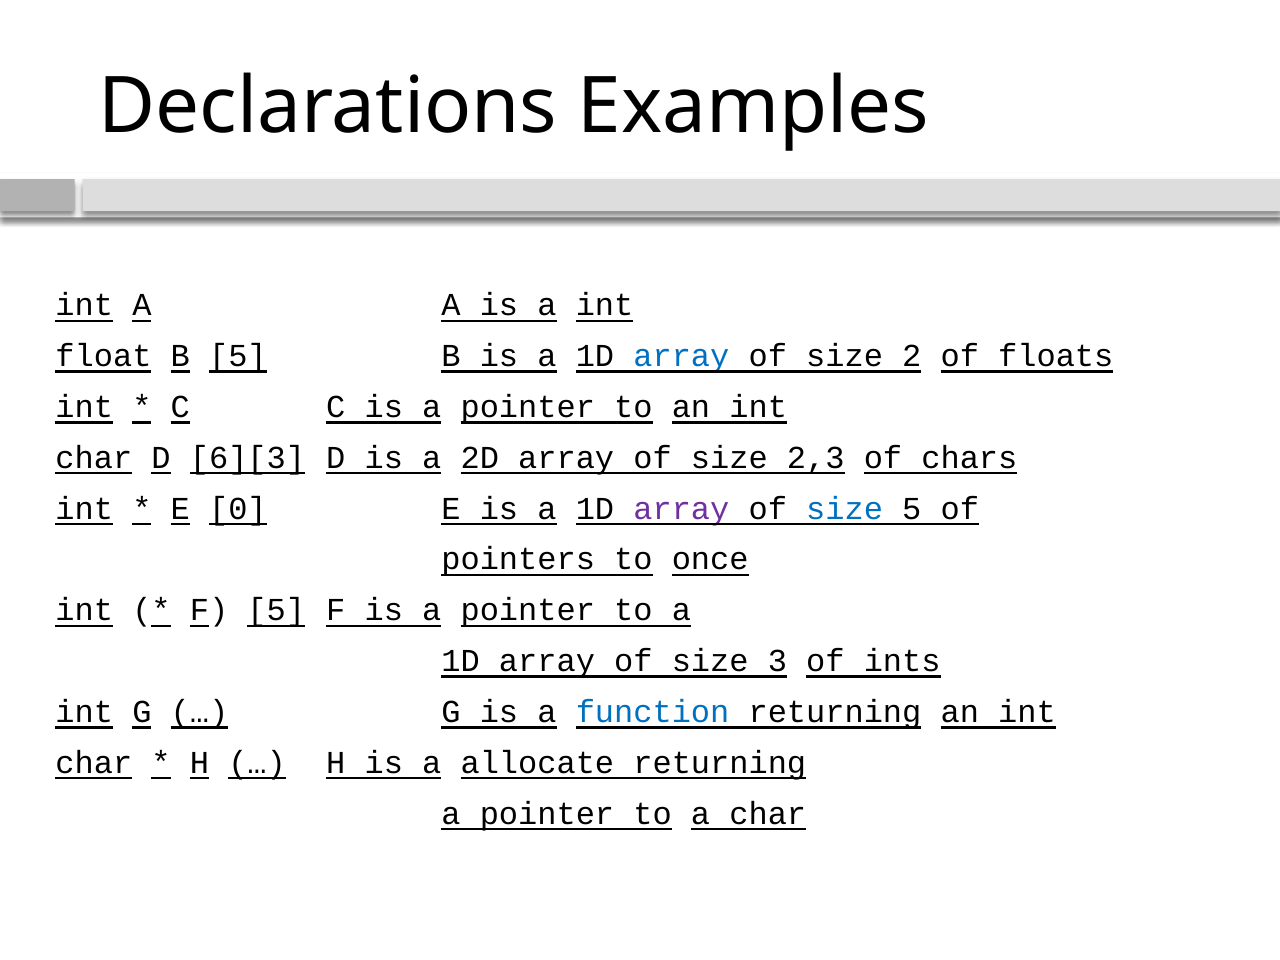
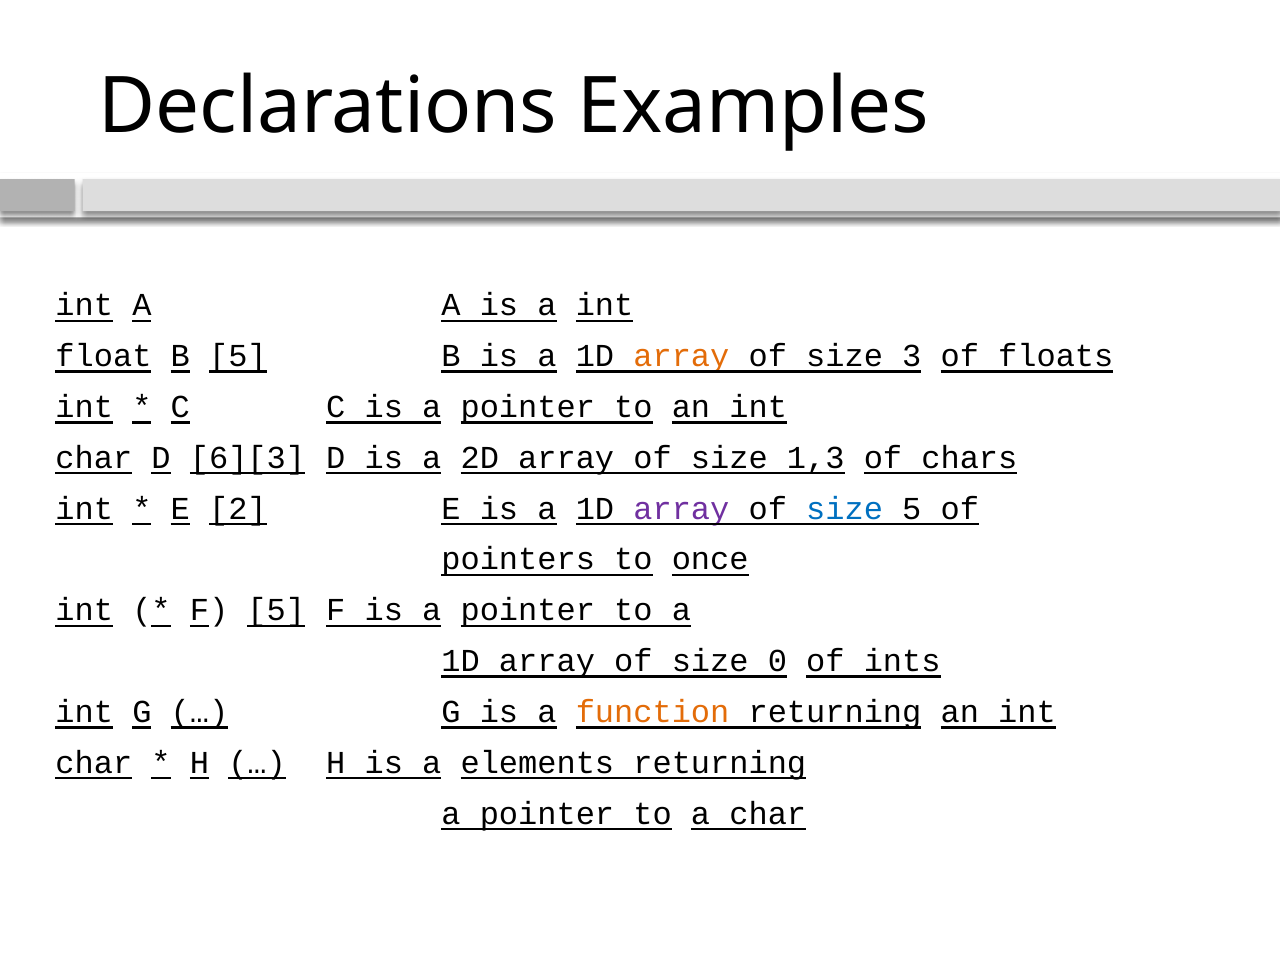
array at (681, 356) colour: blue -> orange
2: 2 -> 3
2,3: 2,3 -> 1,3
0: 0 -> 2
3: 3 -> 0
function colour: blue -> orange
allocate: allocate -> elements
